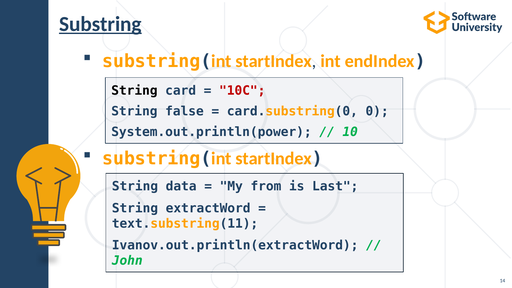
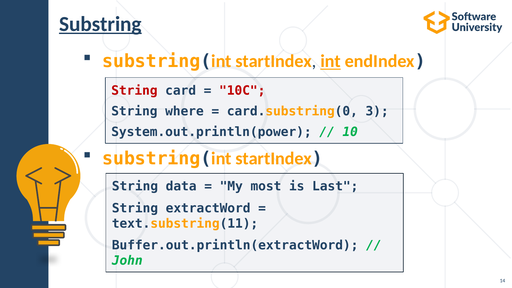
int underline: none -> present
String at (134, 91) colour: black -> red
false: false -> where
0: 0 -> 3
from: from -> most
Ivanov.out.println(extractWord: Ivanov.out.println(extractWord -> Buffer.out.println(extractWord
